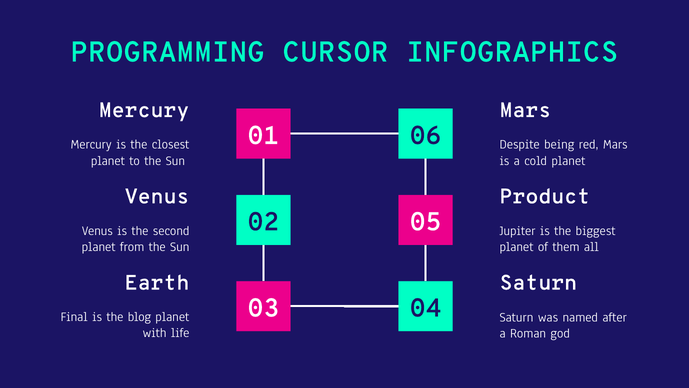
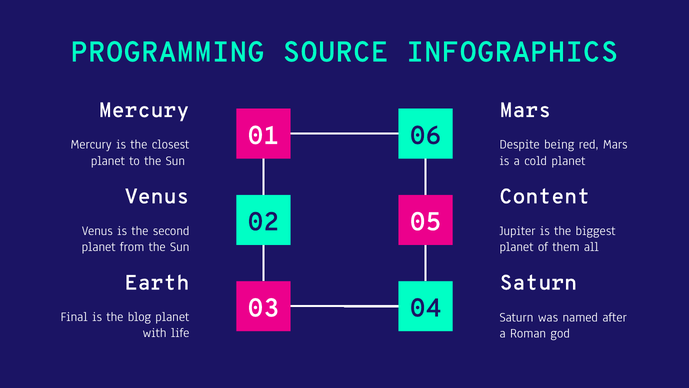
CURSOR: CURSOR -> SOURCE
Product: Product -> Content
